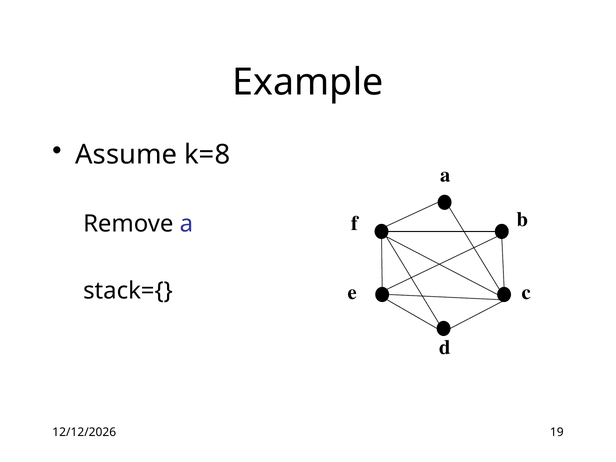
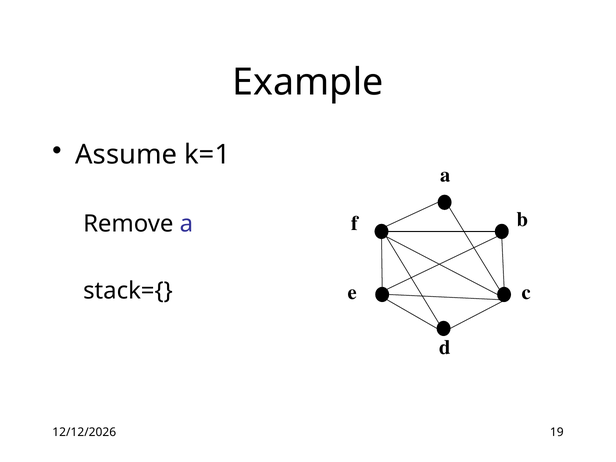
k=8: k=8 -> k=1
